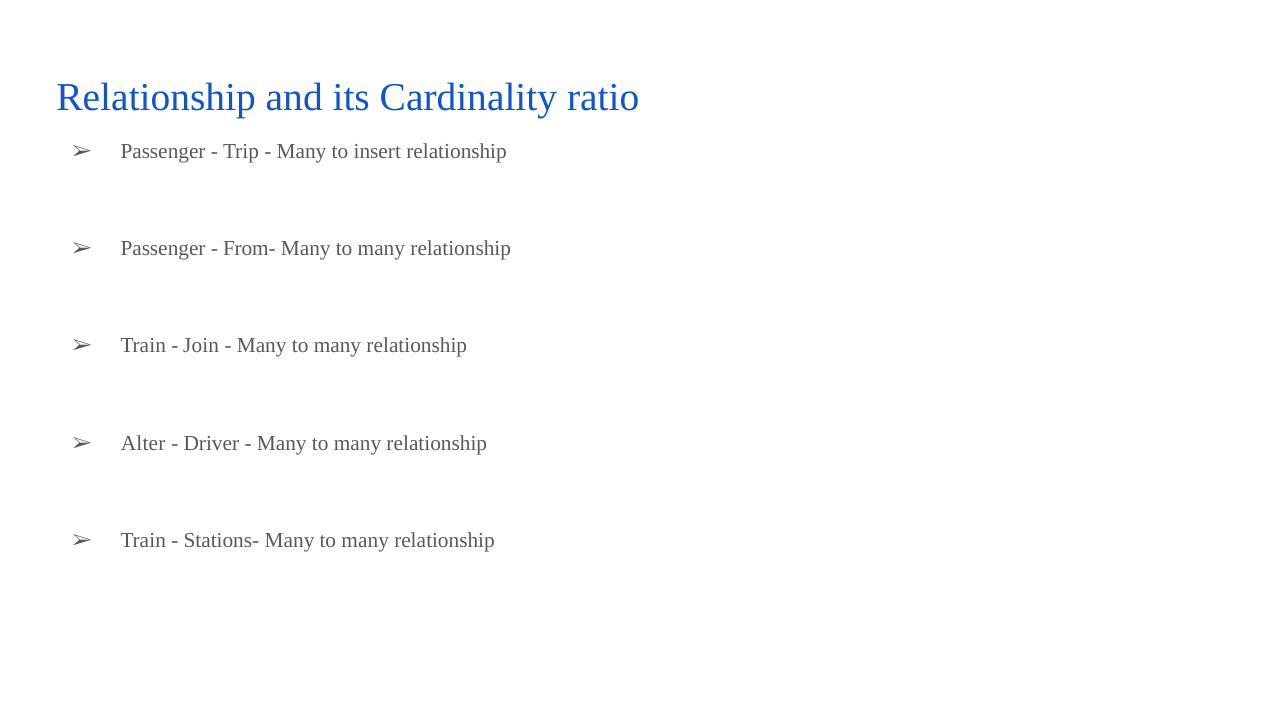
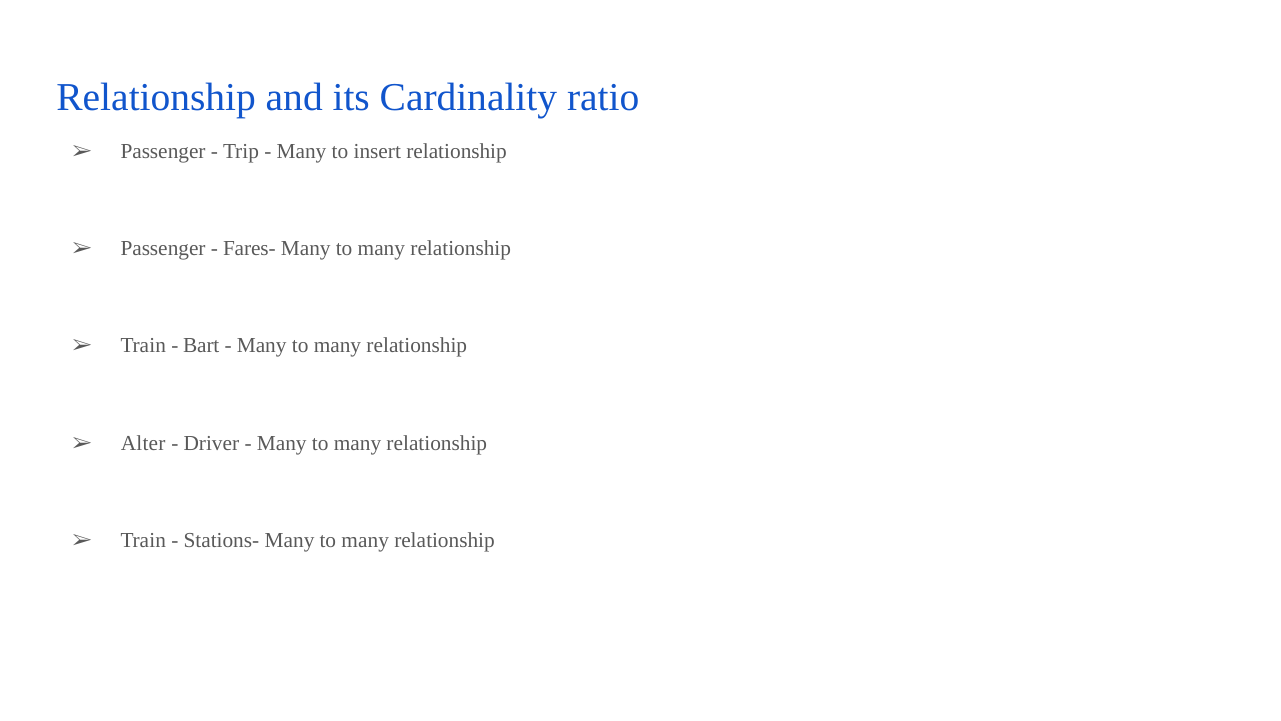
From-: From- -> Fares-
Join: Join -> Bart
